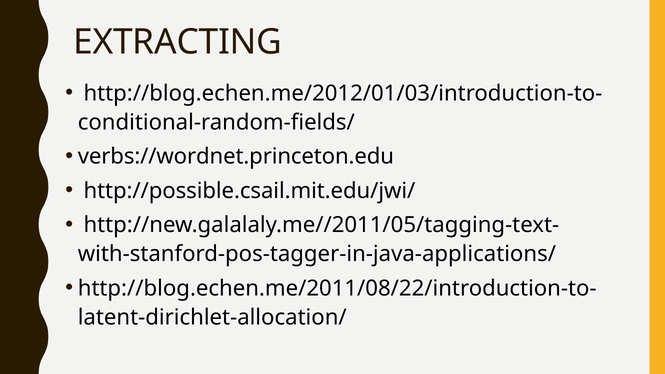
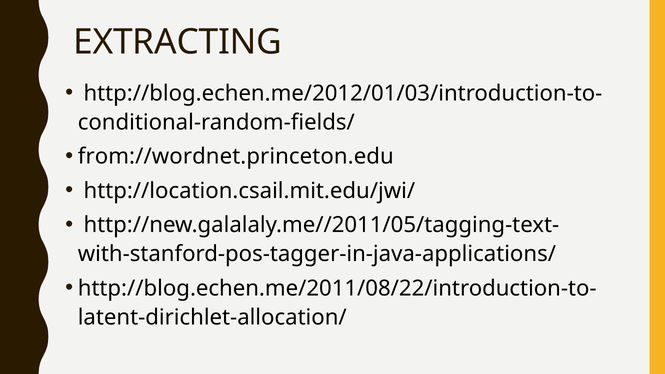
verbs://wordnet.princeton.edu: verbs://wordnet.princeton.edu -> from://wordnet.princeton.edu
http://possible.csail.mit.edu/jwi/: http://possible.csail.mit.edu/jwi/ -> http://location.csail.mit.edu/jwi/
